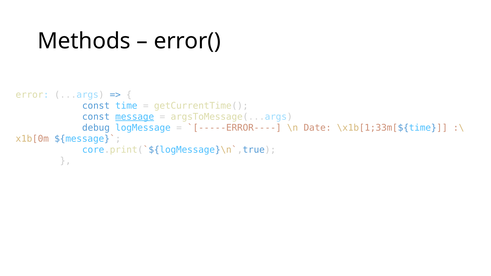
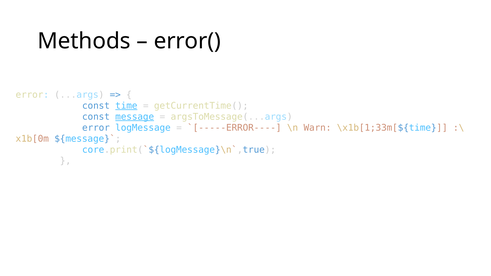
time underline: none -> present
debug at (96, 128): debug -> error
Date: Date -> Warn
